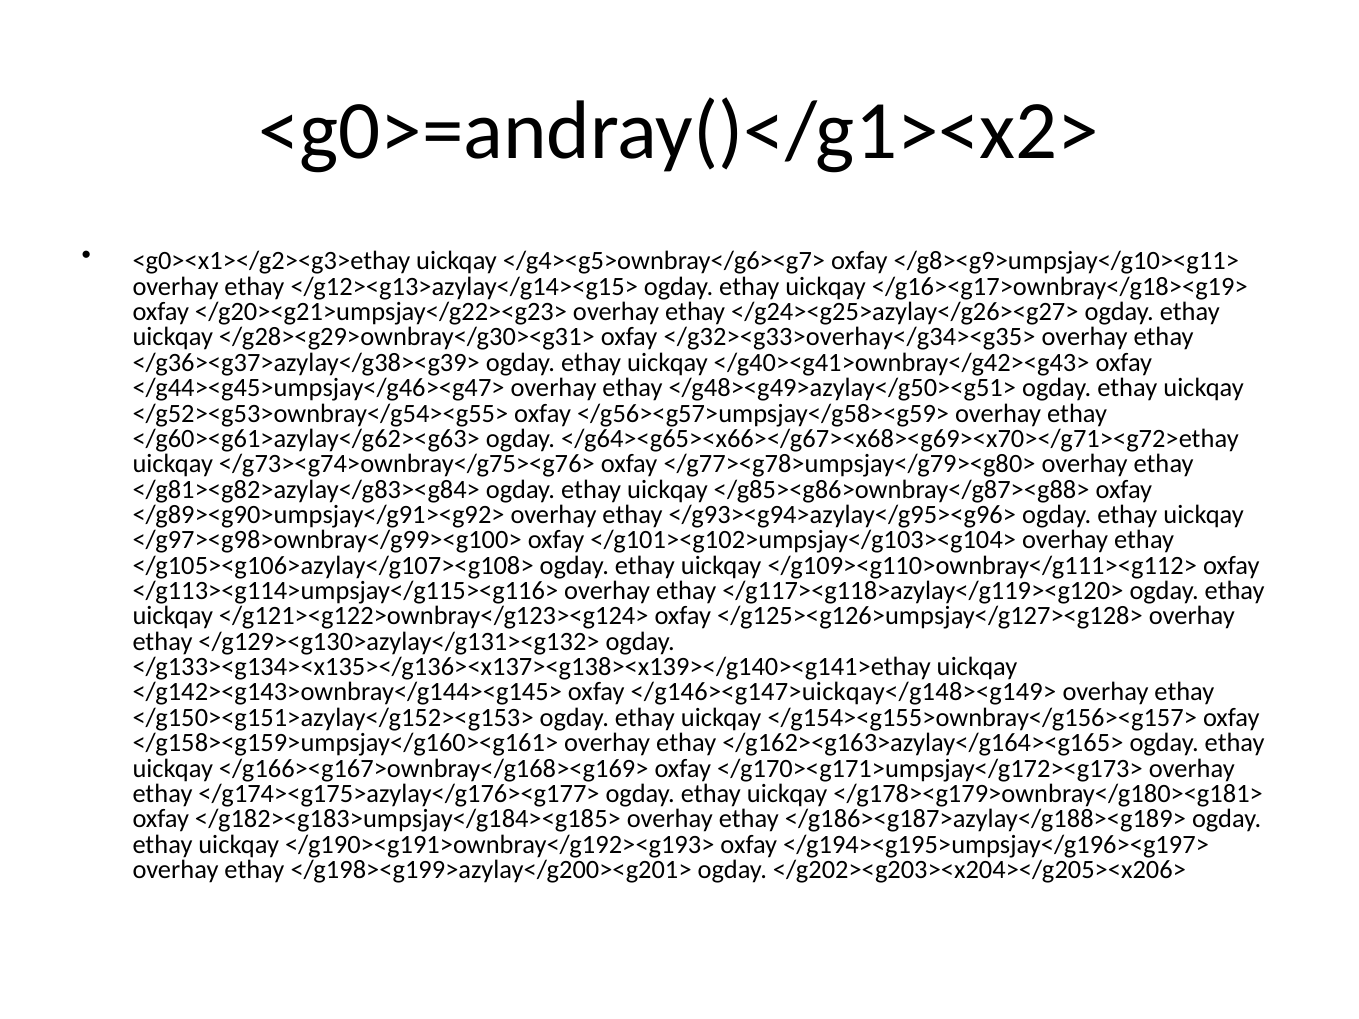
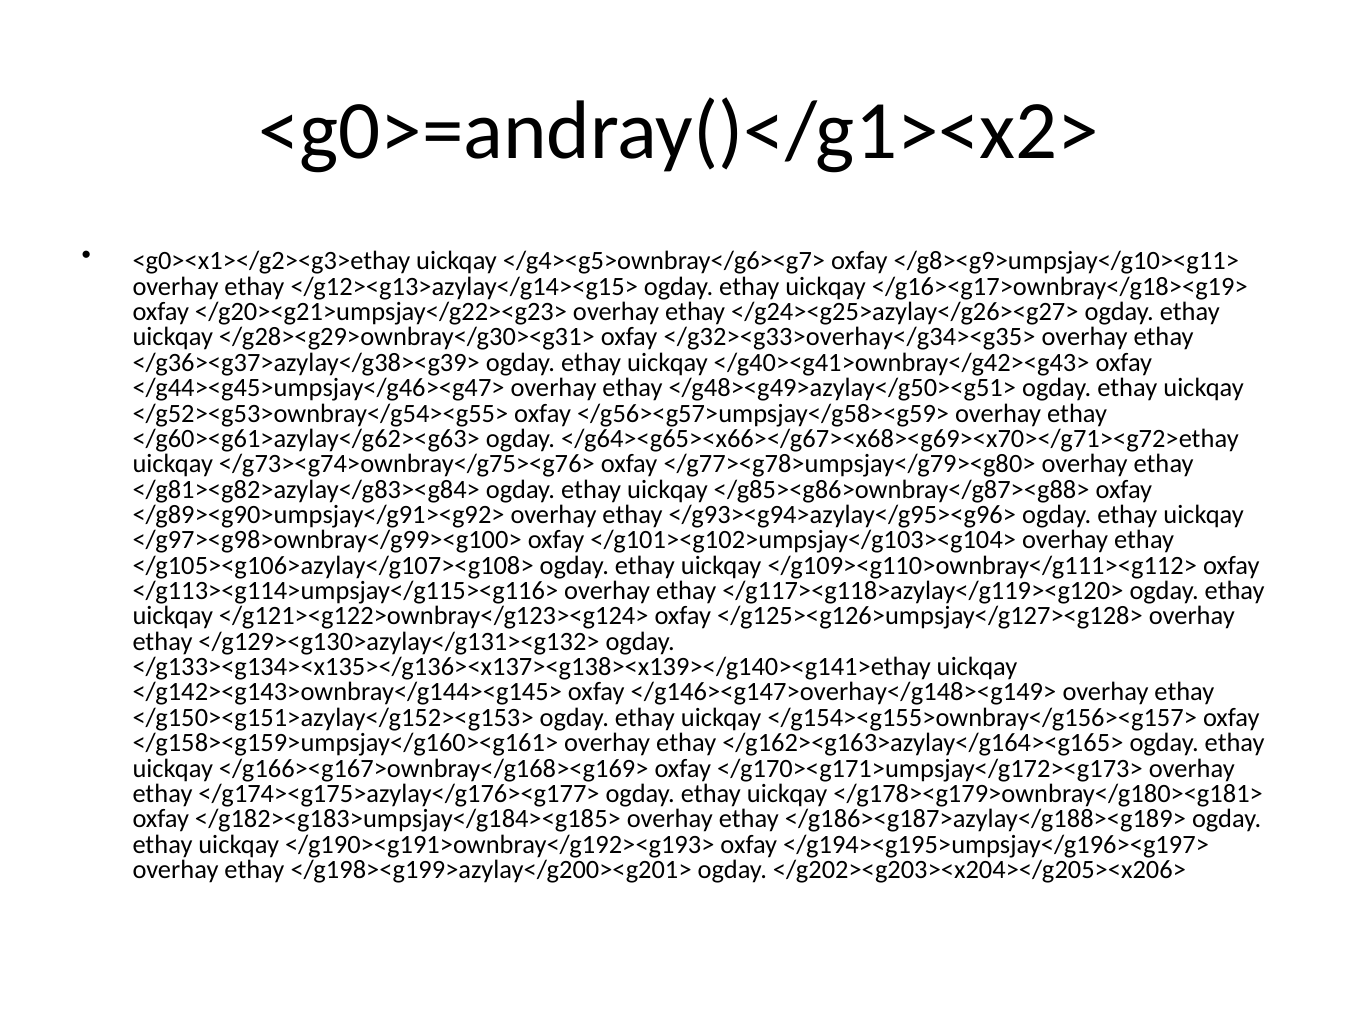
</g146><g147>uickqay</g148><g149>: </g146><g147>uickqay</g148><g149> -> </g146><g147>overhay</g148><g149>
